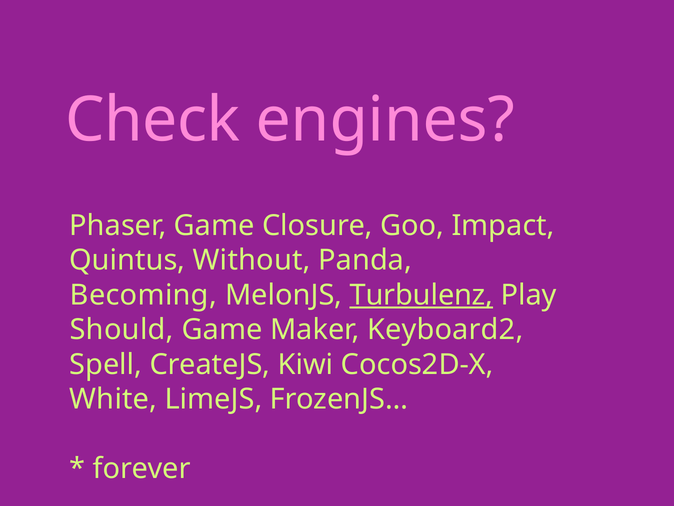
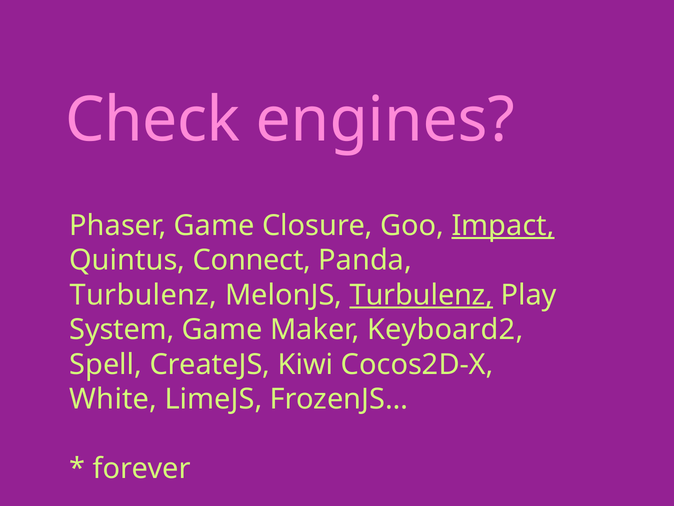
Impact underline: none -> present
Without: Without -> Connect
Becoming at (143, 295): Becoming -> Turbulenz
Should: Should -> System
